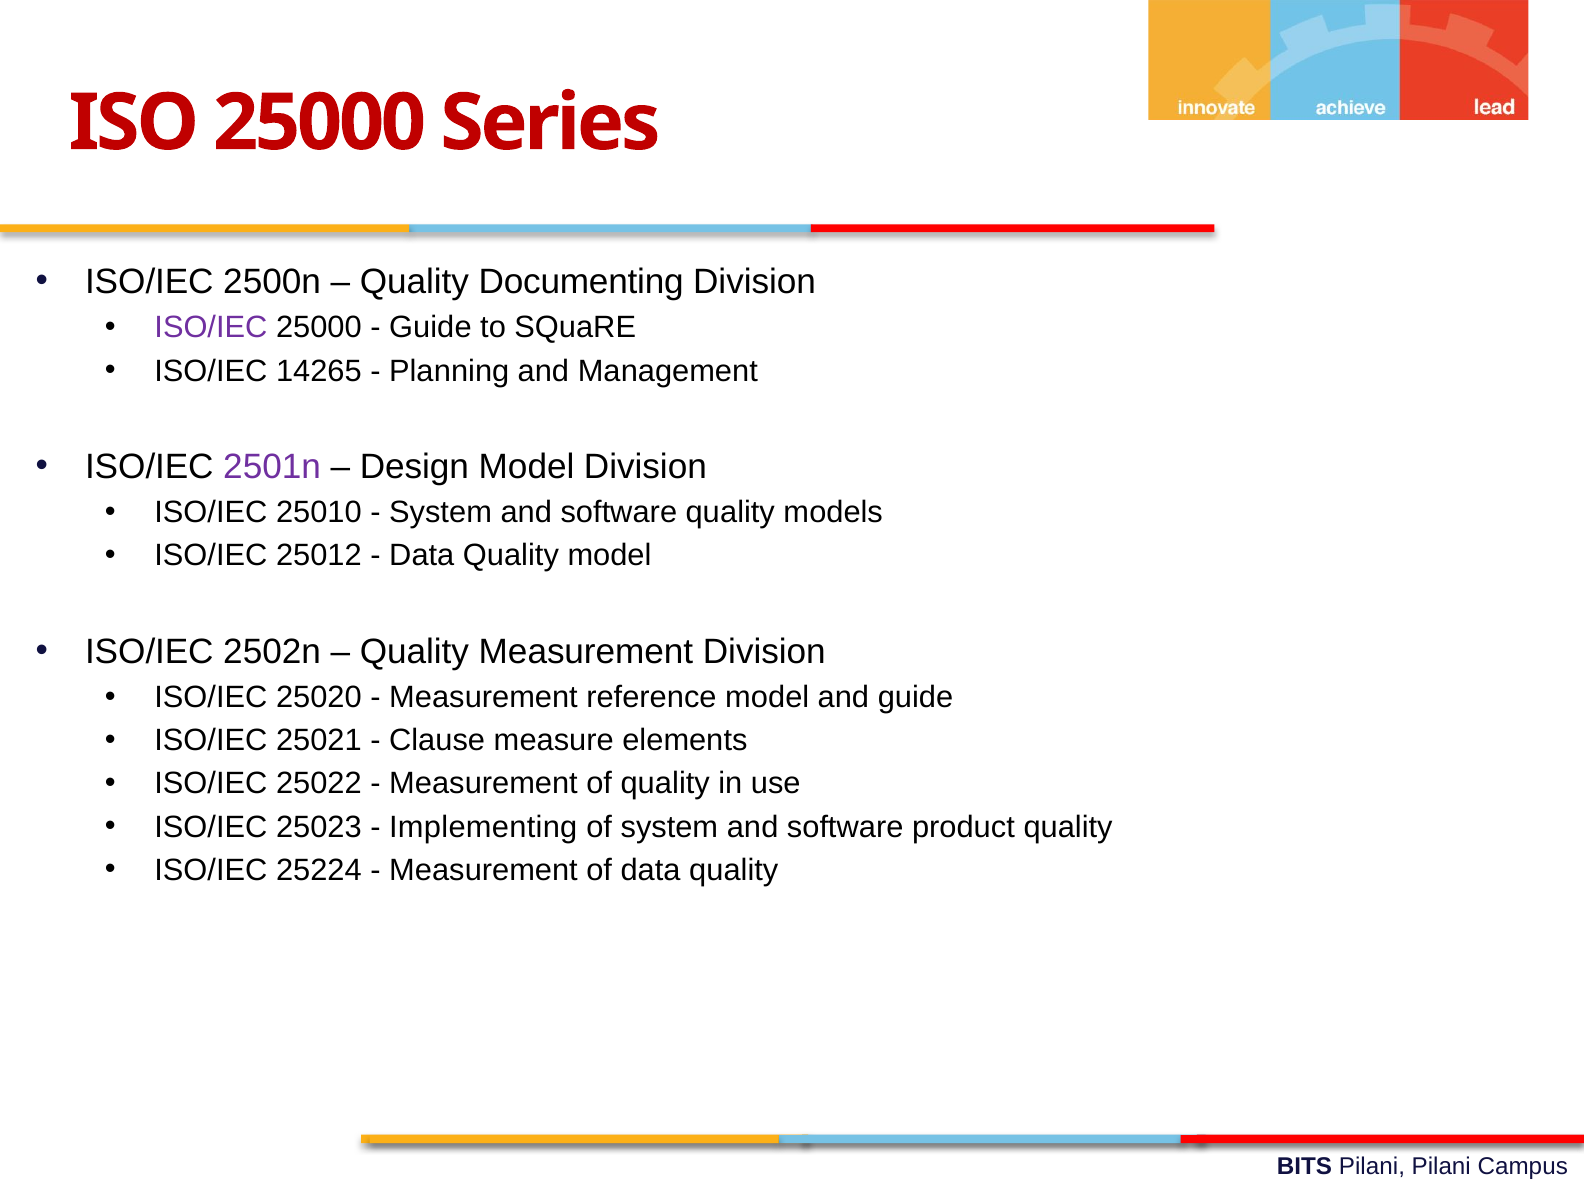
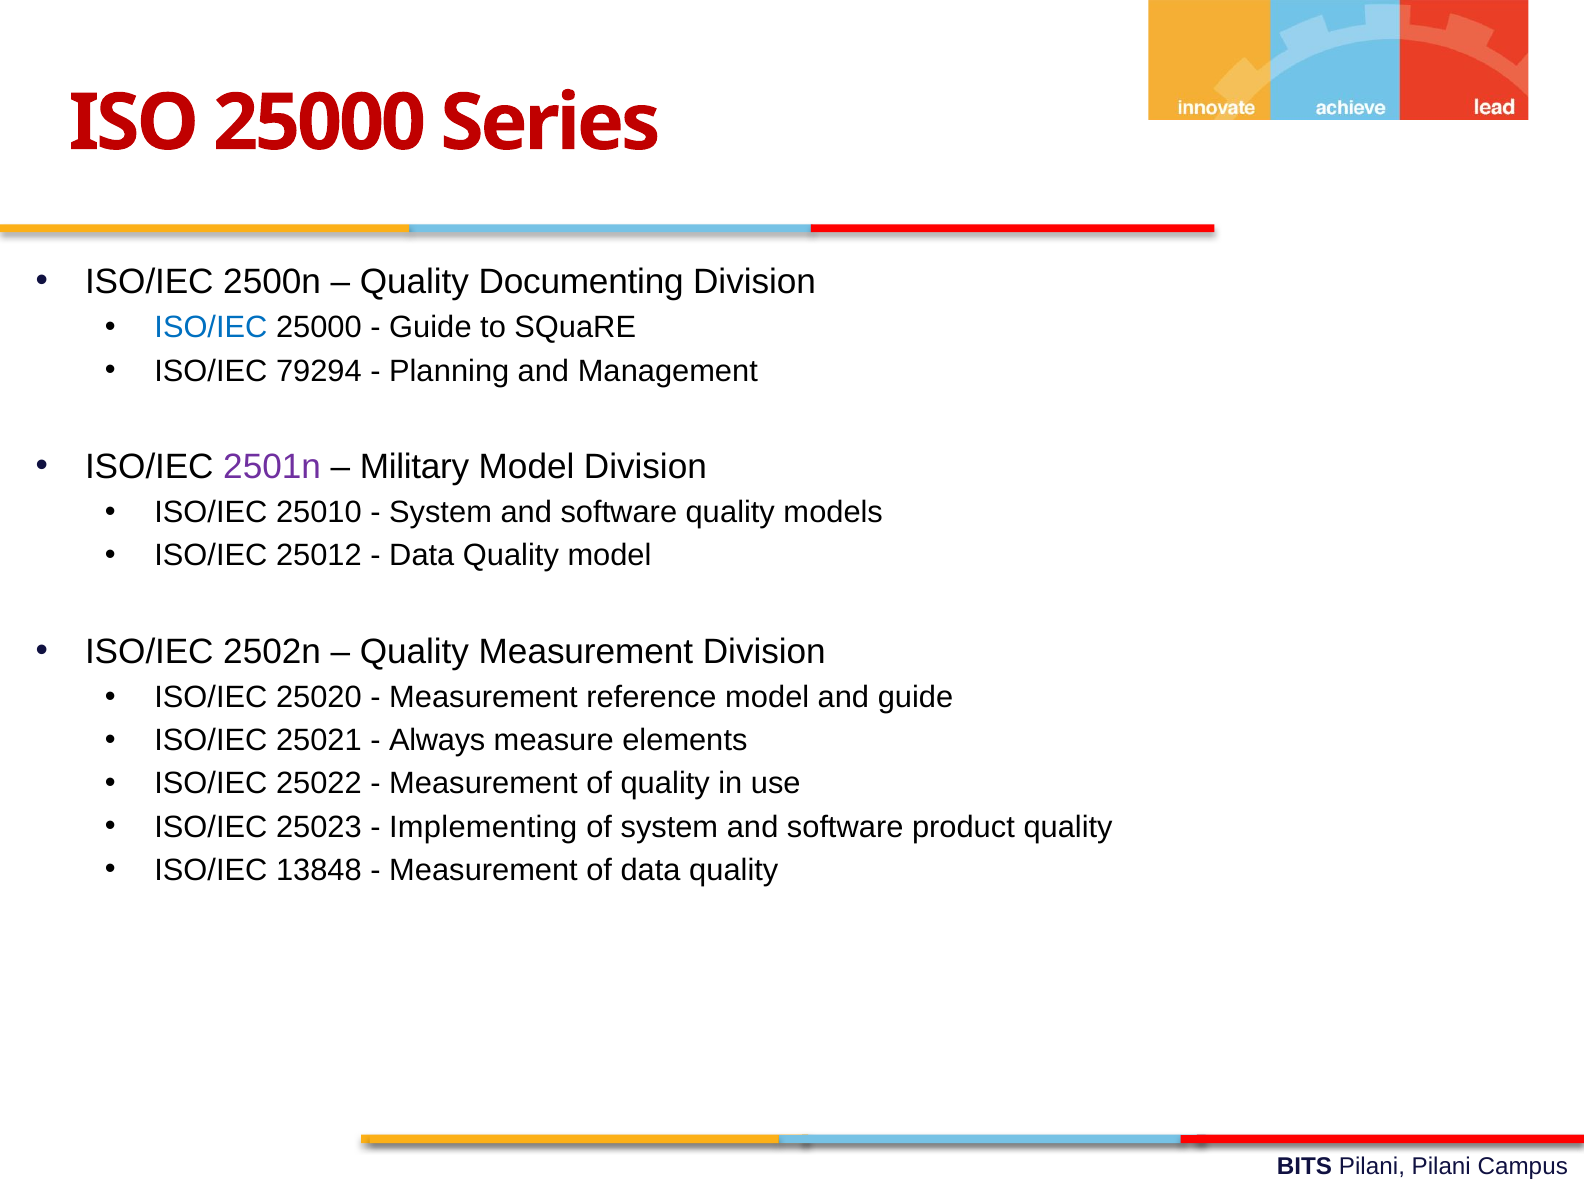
ISO/IEC at (211, 328) colour: purple -> blue
14265: 14265 -> 79294
Design: Design -> Military
Clause: Clause -> Always
25224: 25224 -> 13848
